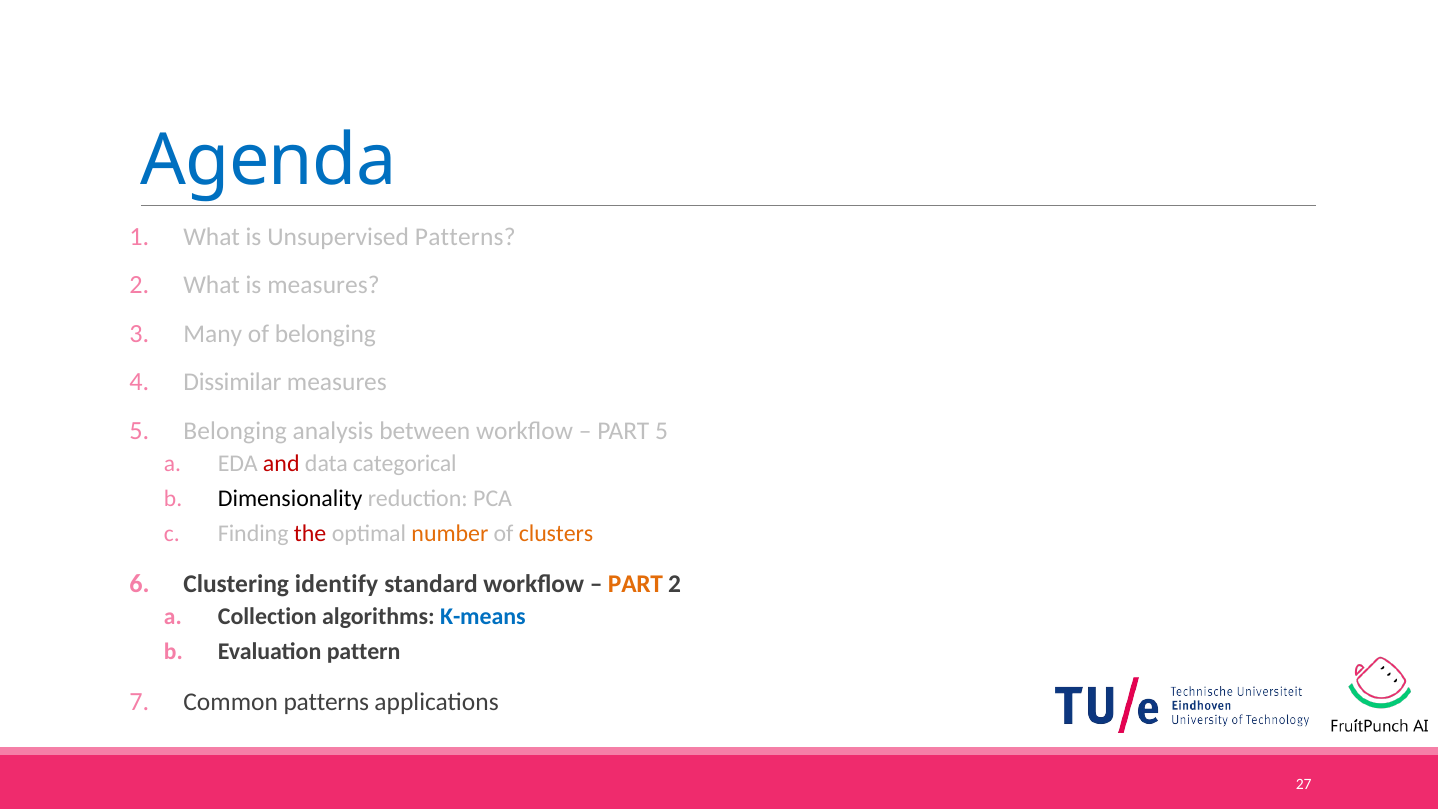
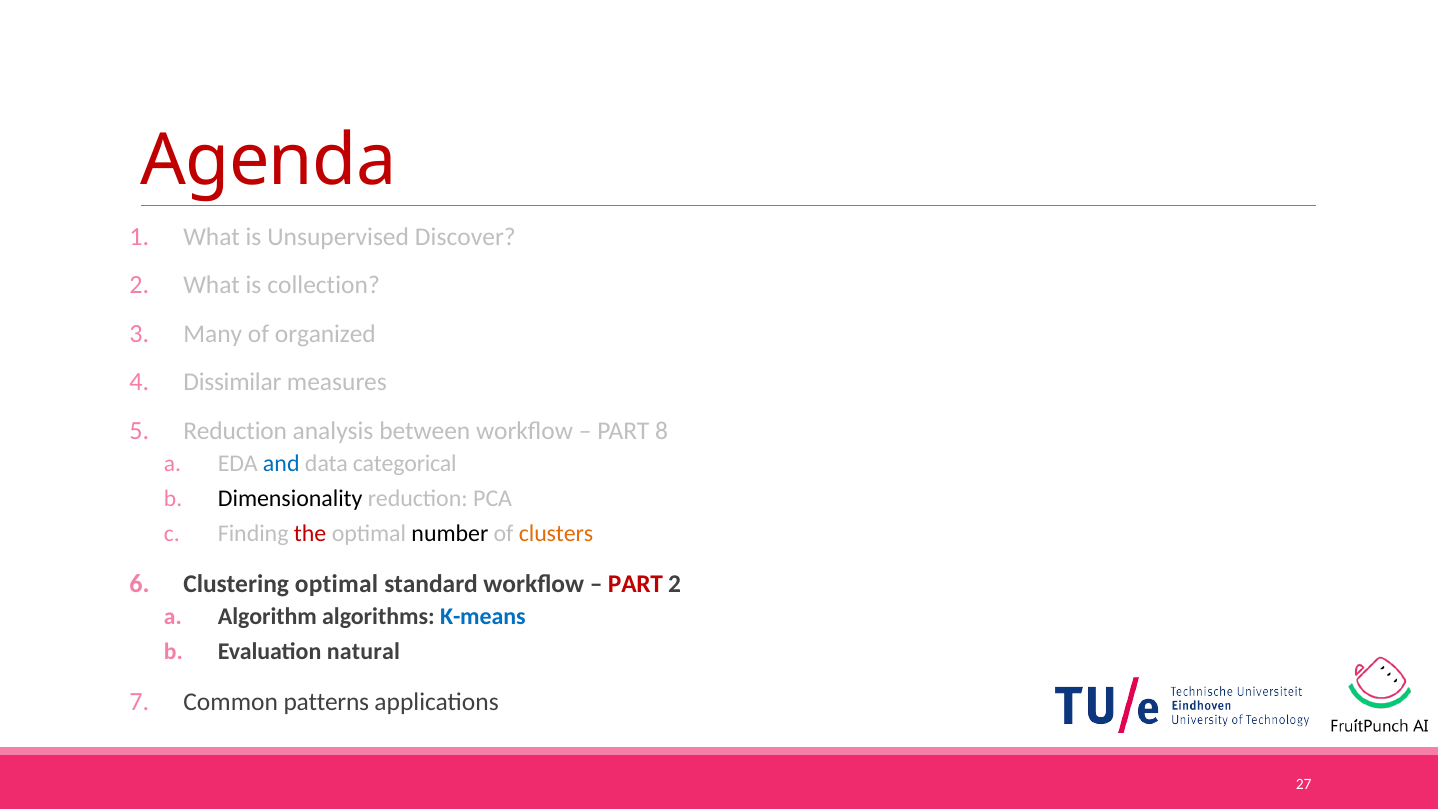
Agenda colour: blue -> red
Unsupervised Patterns: Patterns -> Discover
is measures: measures -> collection
of belonging: belonging -> organized
Belonging at (235, 431): Belonging -> Reduction
PART 5: 5 -> 8
and colour: red -> blue
number colour: orange -> black
Clustering identify: identify -> optimal
PART at (636, 584) colour: orange -> red
Collection: Collection -> Algorithm
pattern: pattern -> natural
